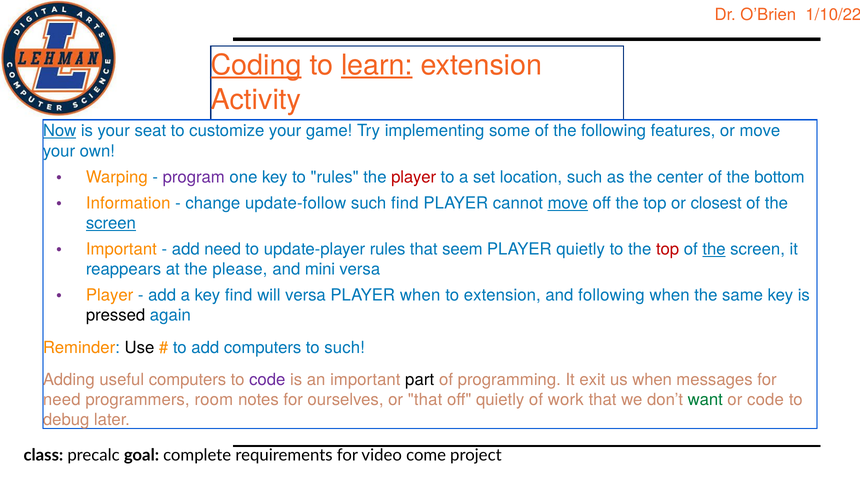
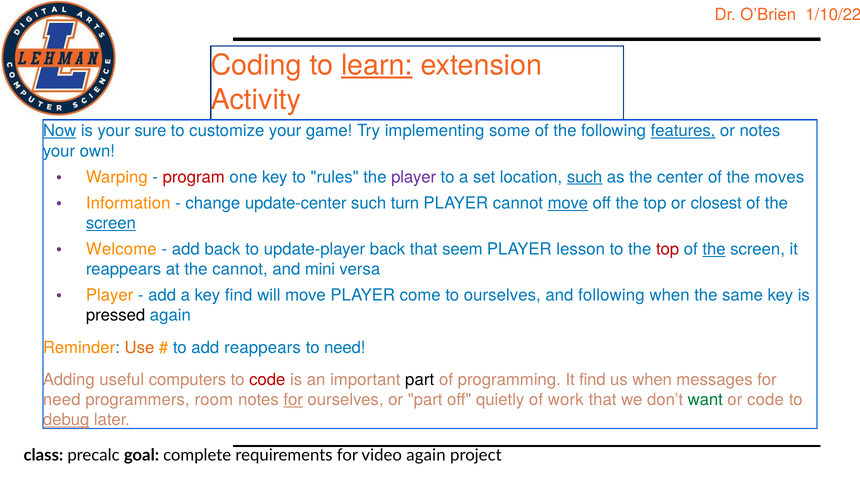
Coding underline: present -> none
your seat: seat -> sure
features underline: none -> present
or move: move -> notes
program colour: purple -> red
player at (414, 177) colour: red -> purple
such at (585, 177) underline: none -> present
bottom: bottom -> moves
update-follow: update-follow -> update-center
such find: find -> turn
Important at (121, 249): Important -> Welcome
add need: need -> back
update-player rules: rules -> back
PLAYER quietly: quietly -> lesson
the please: please -> cannot
will versa: versa -> move
PLAYER when: when -> come
to extension: extension -> ourselves
Use colour: black -> orange
add computers: computers -> reappears
to such: such -> need
code at (267, 379) colour: purple -> red
It exit: exit -> find
for at (293, 399) underline: none -> present
or that: that -> part
debug underline: none -> present
come at (426, 455): come -> again
